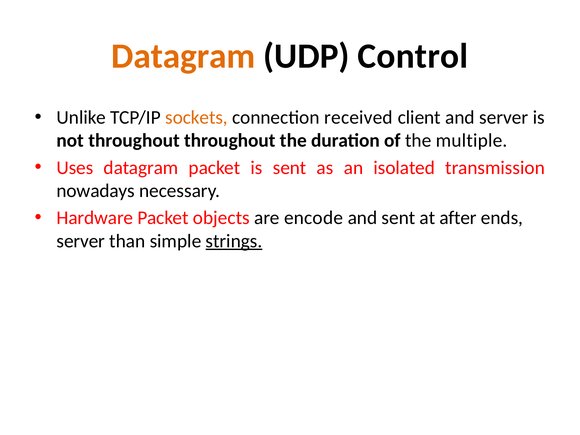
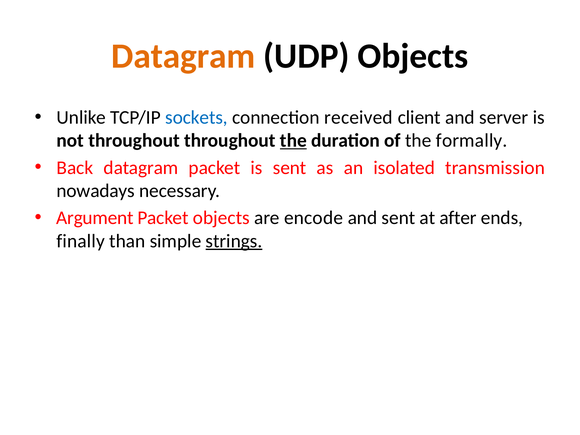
UDP Control: Control -> Objects
sockets colour: orange -> blue
the at (293, 141) underline: none -> present
multiple: multiple -> formally
Uses: Uses -> Back
Hardware: Hardware -> Argument
server at (81, 241): server -> finally
